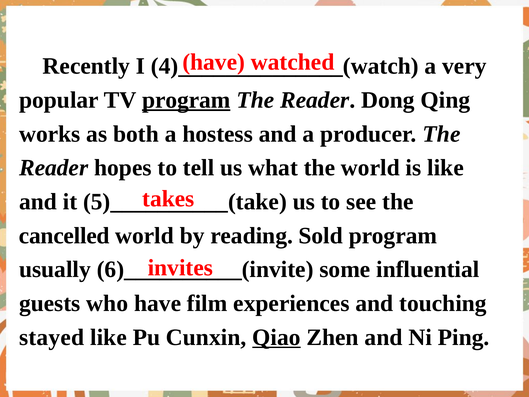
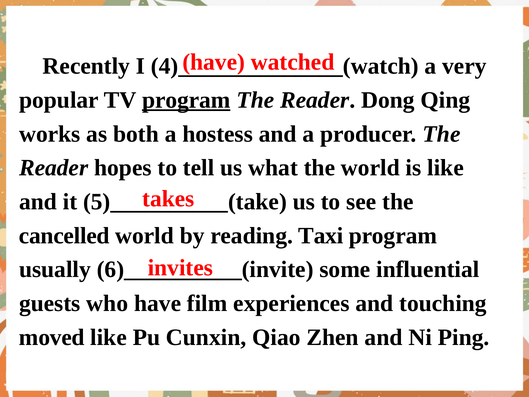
Sold: Sold -> Taxi
stayed: stayed -> moved
Qiao underline: present -> none
